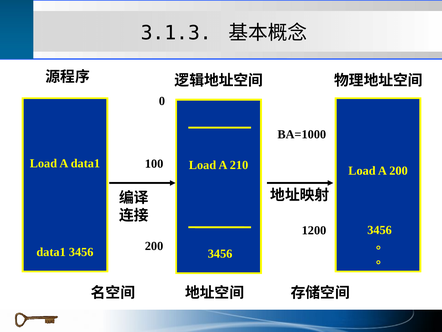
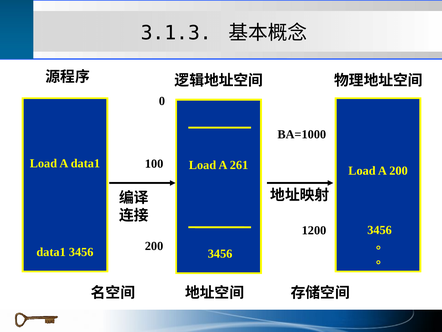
210: 210 -> 261
